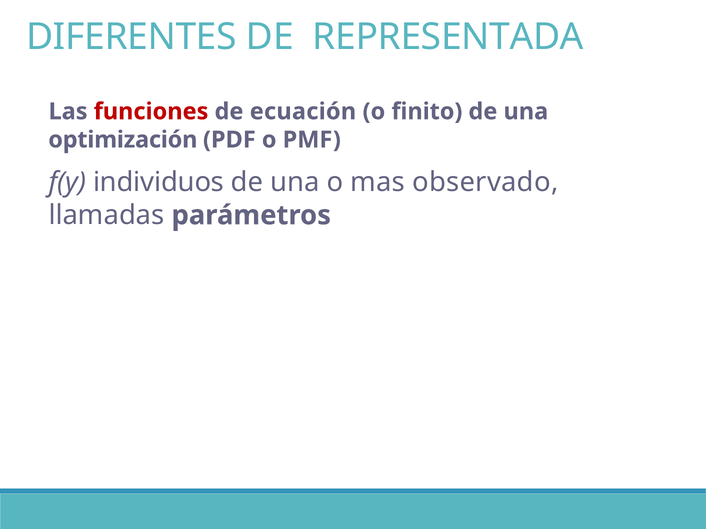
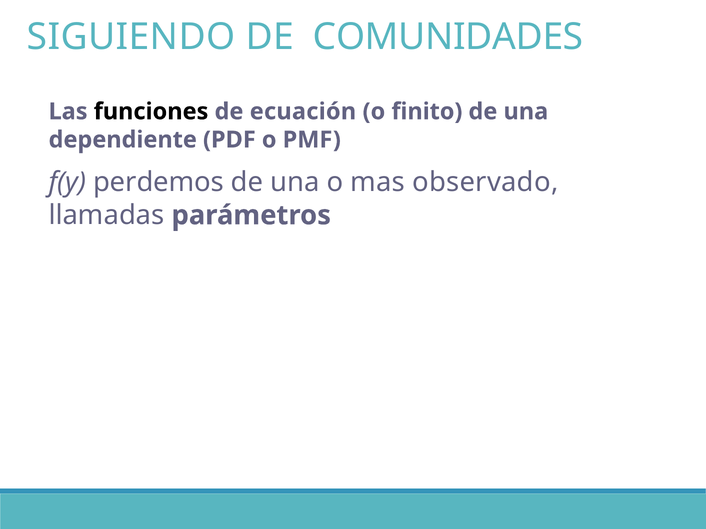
DIFERENTES: DIFERENTES -> SIGUIENDO
REPRESENTADA: REPRESENTADA -> COMUNIDADES
funciones colour: red -> black
optimización: optimización -> dependiente
individuos: individuos -> perdemos
